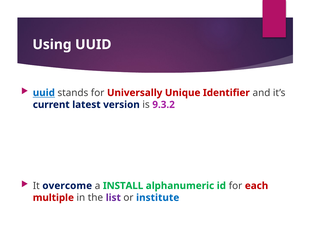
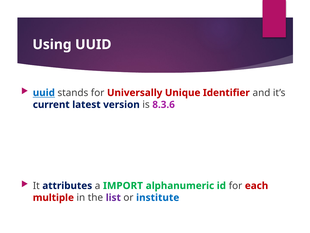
9.3.2: 9.3.2 -> 8.3.6
overcome: overcome -> attributes
INSTALL: INSTALL -> IMPORT
